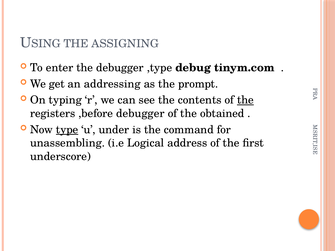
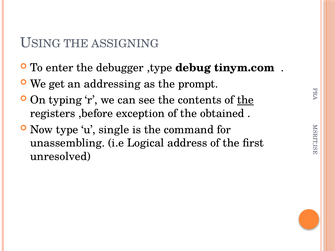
,before debugger: debugger -> exception
type underline: present -> none
under: under -> single
underscore: underscore -> unresolved
